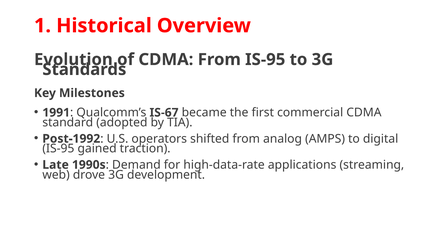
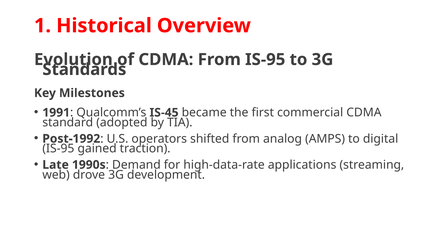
IS-67: IS-67 -> IS-45
